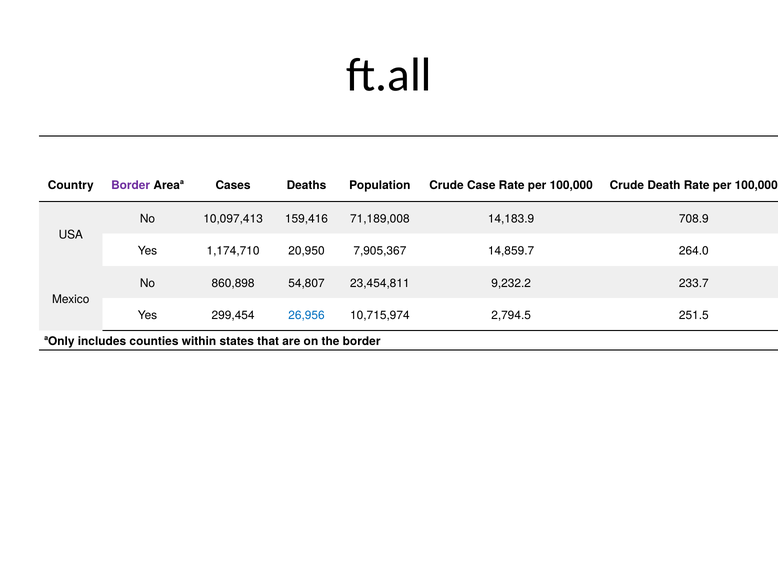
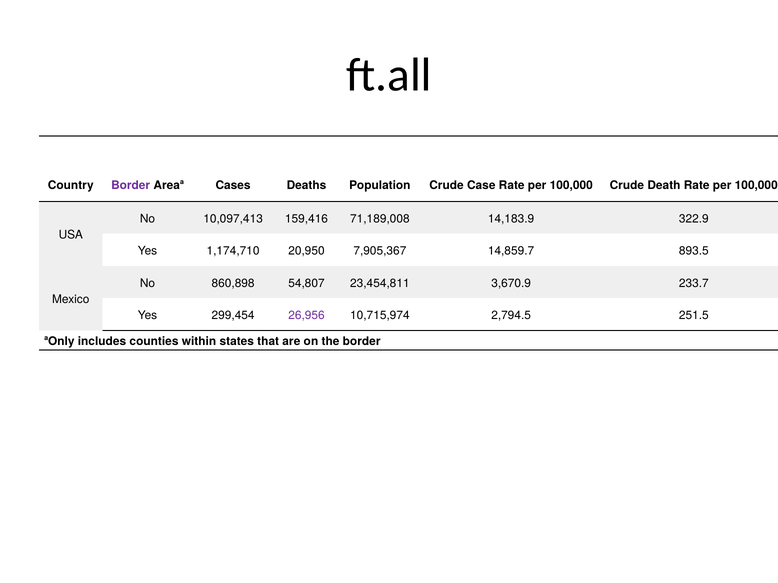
708.9: 708.9 -> 322.9
264.0: 264.0 -> 893.5
9,232.2: 9,232.2 -> 3,670.9
26,956 colour: blue -> purple
